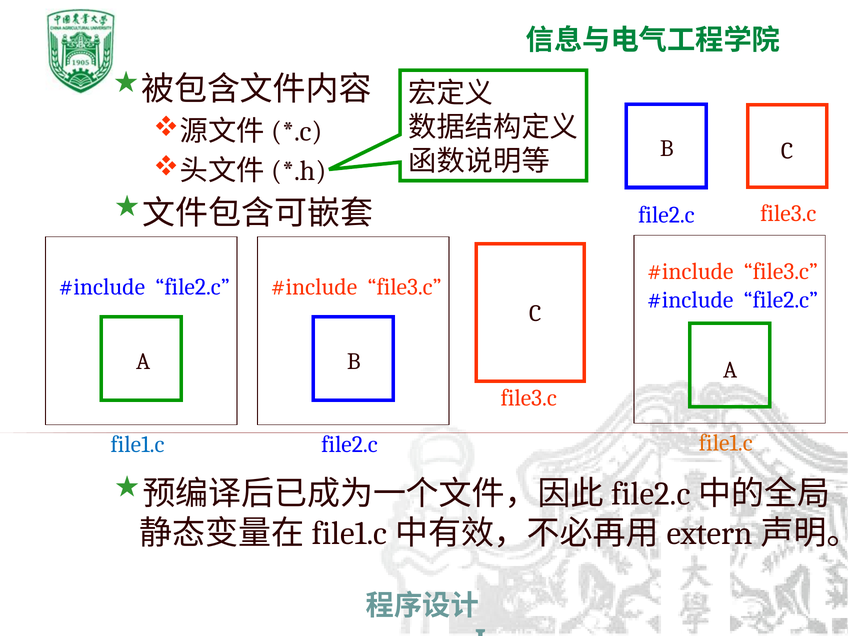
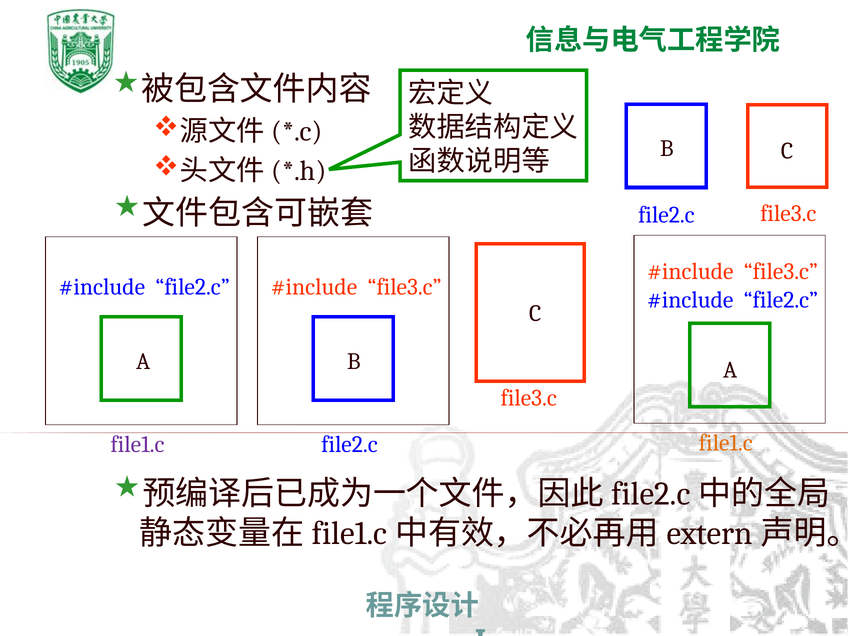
file1.c at (137, 444) colour: blue -> purple
